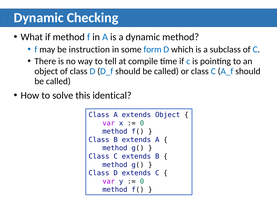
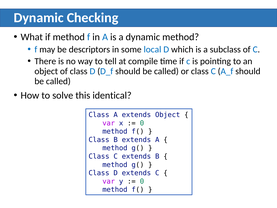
instruction: instruction -> descriptors
form: form -> local
